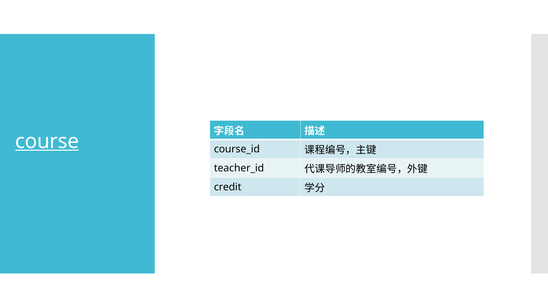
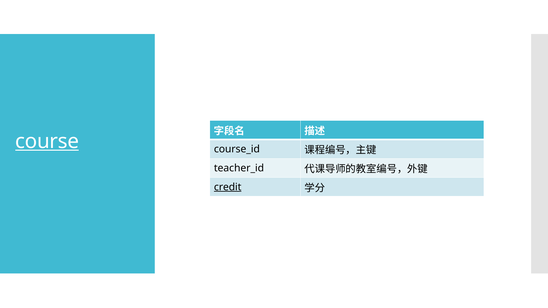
credit underline: none -> present
